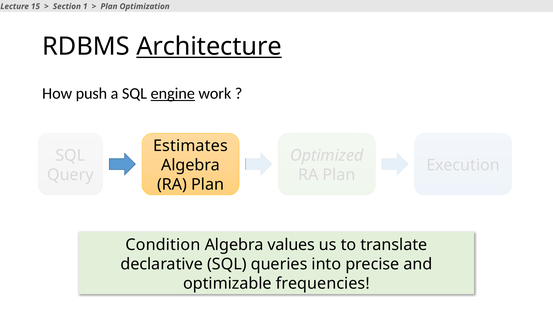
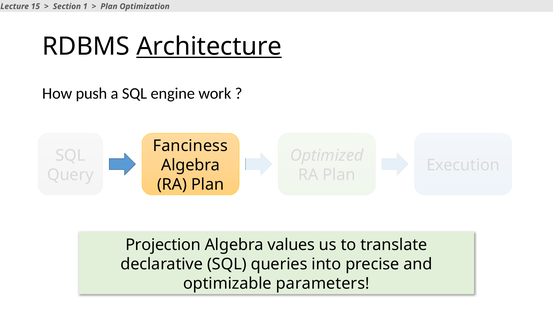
engine underline: present -> none
Estimates: Estimates -> Fanciness
Condition: Condition -> Projection
frequencies: frequencies -> parameters
